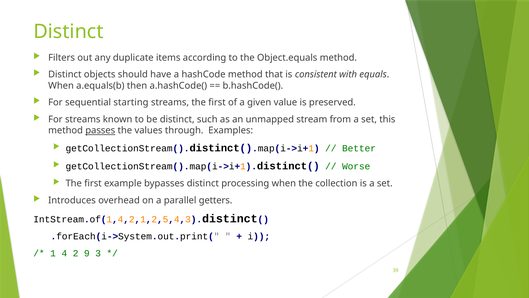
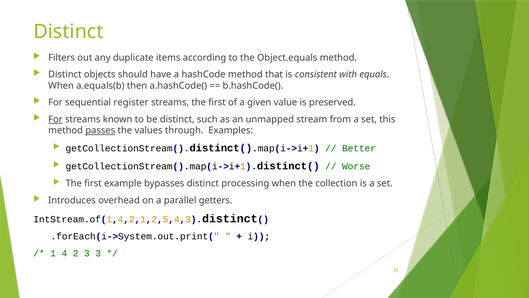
starting: starting -> register
For at (55, 119) underline: none -> present
2 9: 9 -> 3
